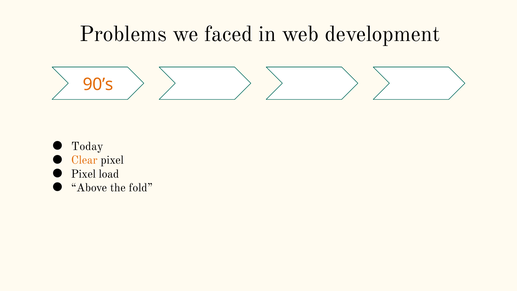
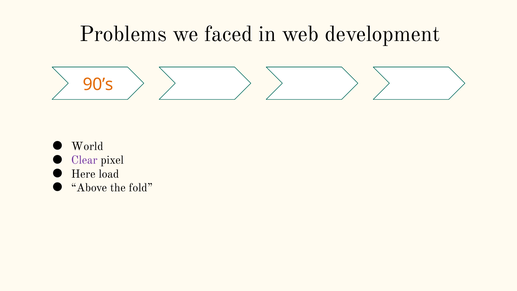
Today: Today -> World
Clear colour: orange -> purple
Pixel at (83, 174): Pixel -> Here
